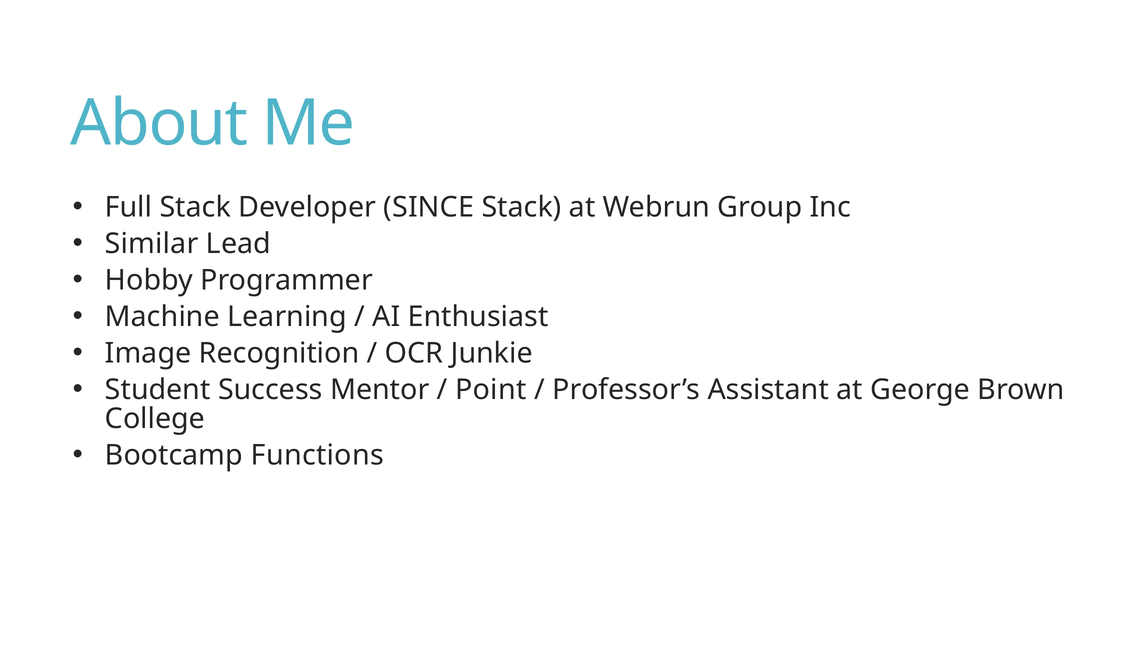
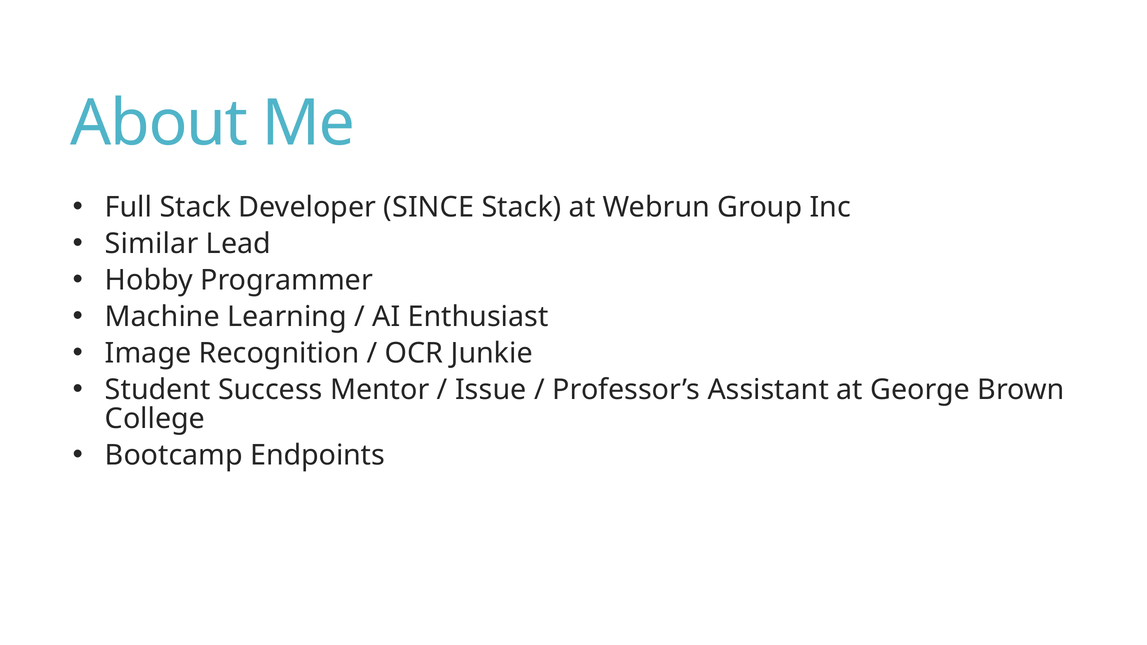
Point: Point -> Issue
Functions: Functions -> Endpoints
